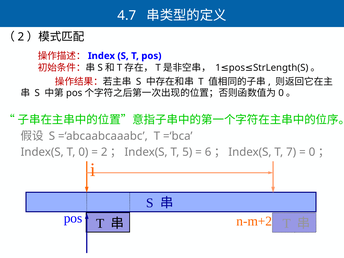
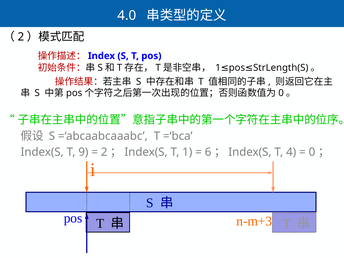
4.7: 4.7 -> 4.0
T 0: 0 -> 9
T 5: 5 -> 1
7: 7 -> 4
n-m+2: n-m+2 -> n-m+3
